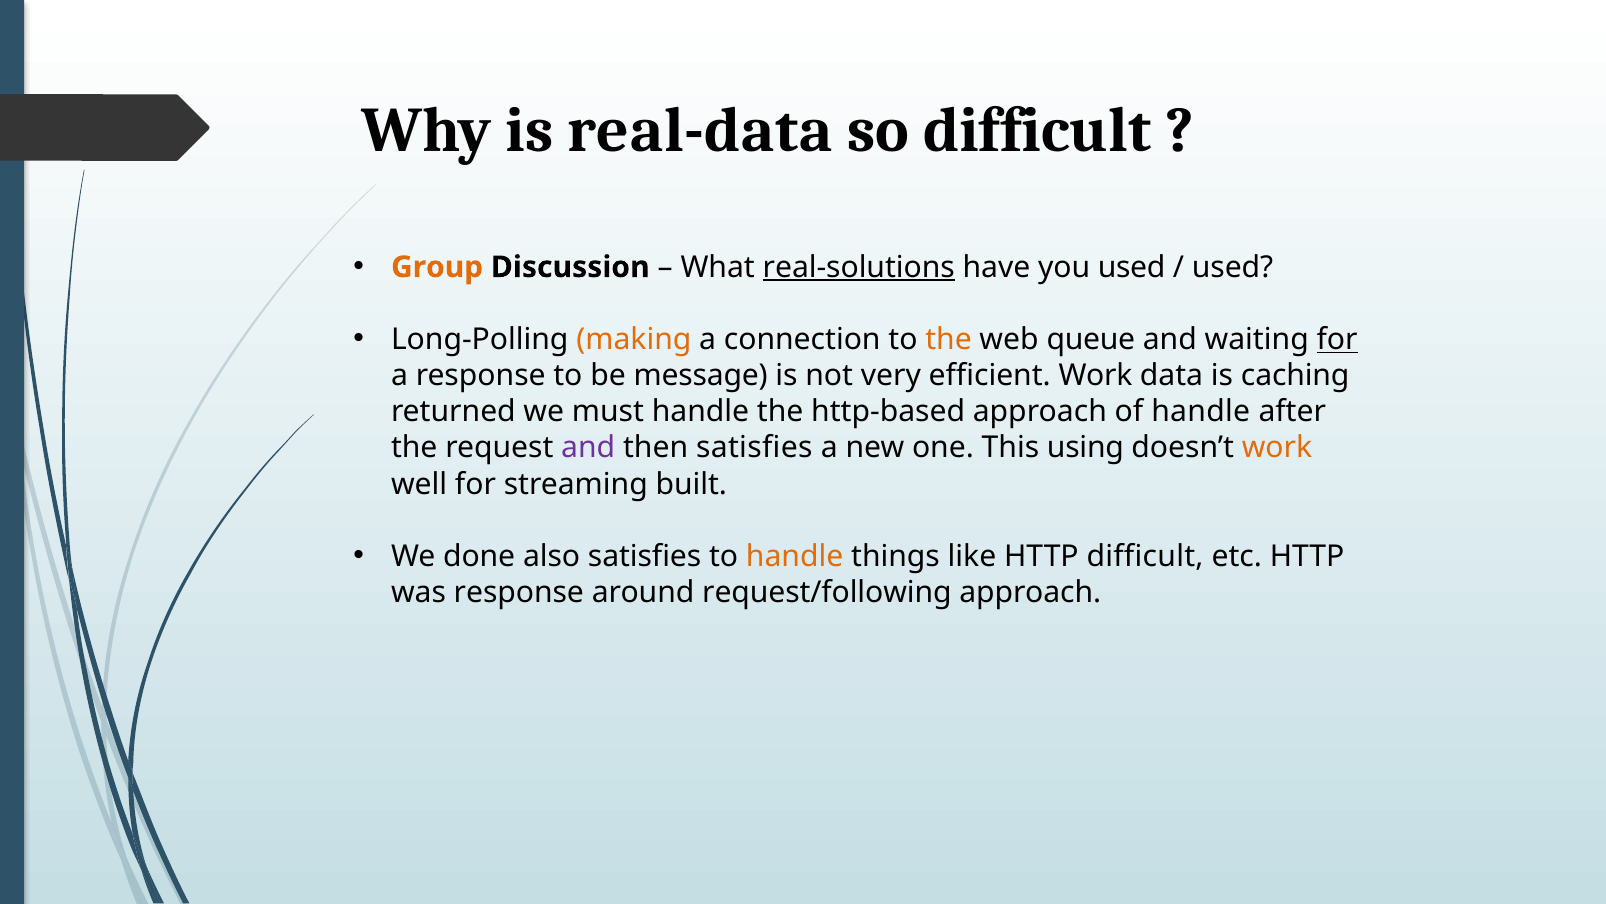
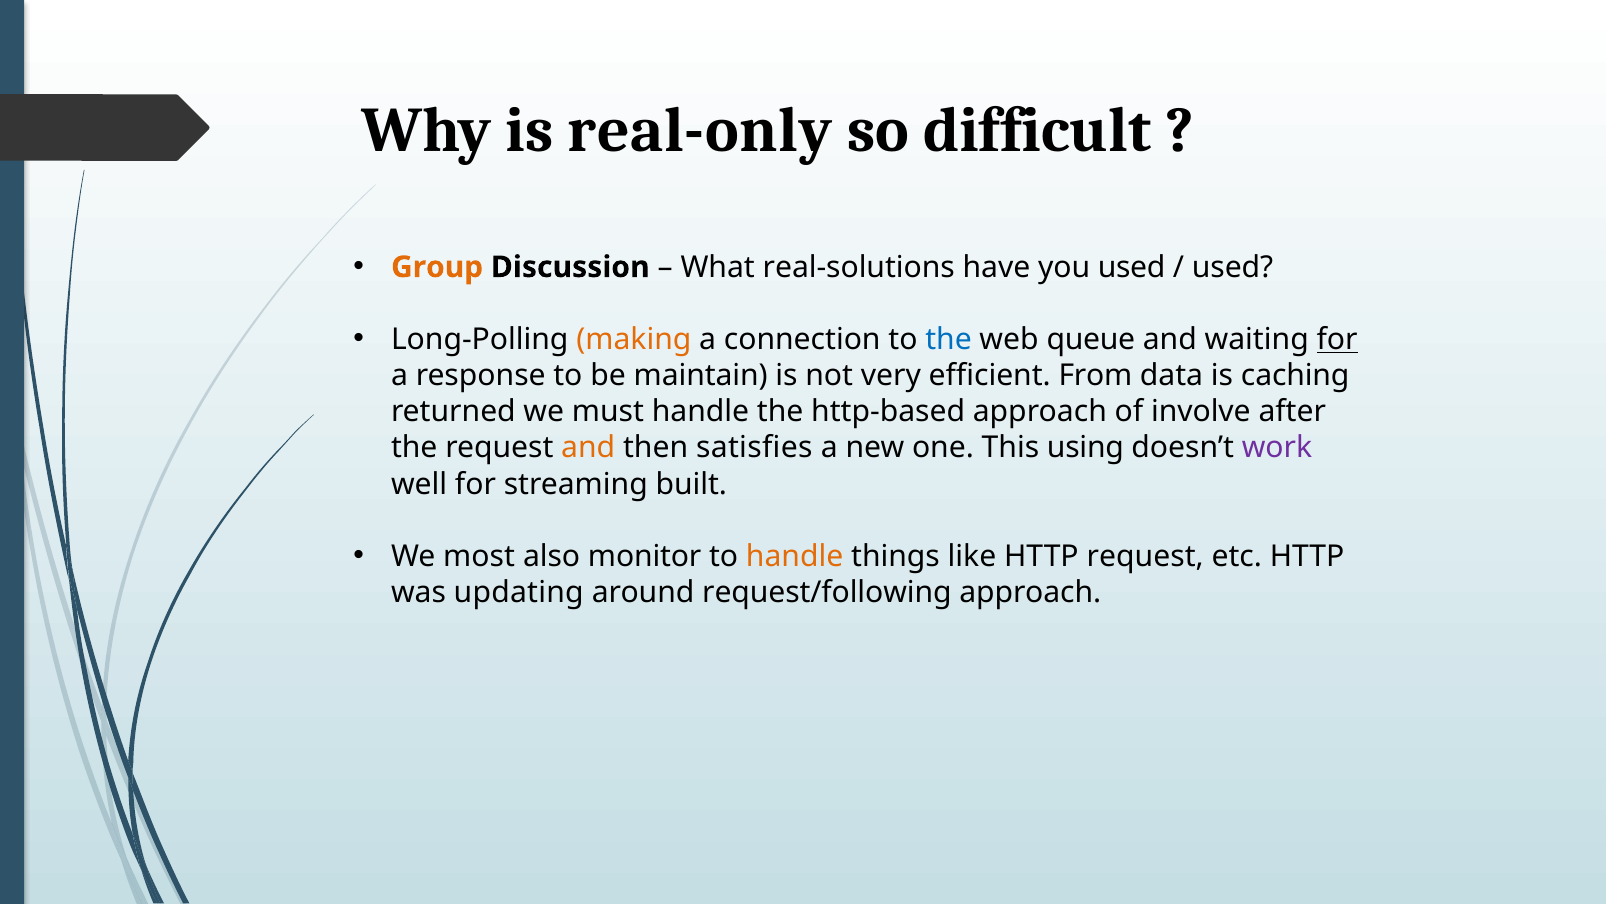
real-data: real-data -> real-only
real-solutions underline: present -> none
the at (949, 339) colour: orange -> blue
message: message -> maintain
efficient Work: Work -> From
of handle: handle -> involve
and at (588, 448) colour: purple -> orange
work at (1277, 448) colour: orange -> purple
done: done -> most
also satisfies: satisfies -> monitor
HTTP difficult: difficult -> request
was response: response -> updating
